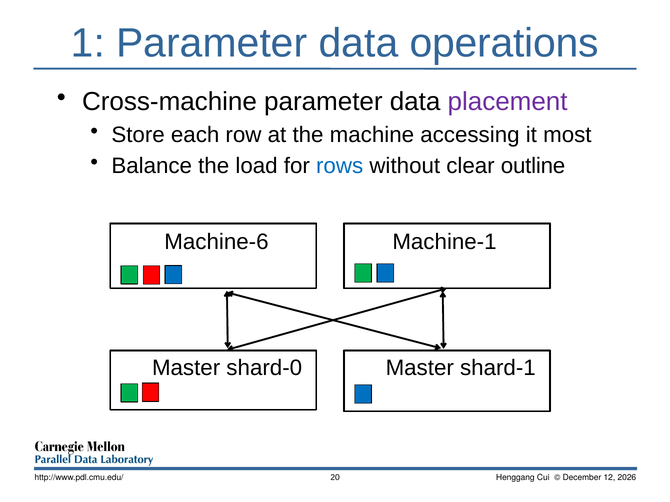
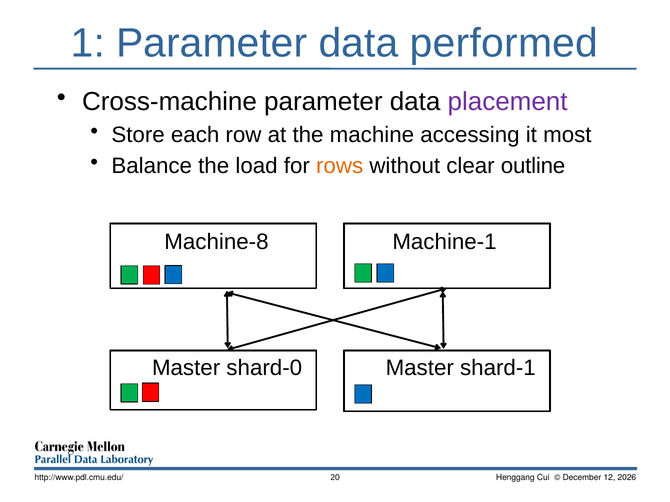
operations: operations -> performed
rows colour: blue -> orange
Machine-6: Machine-6 -> Machine-8
